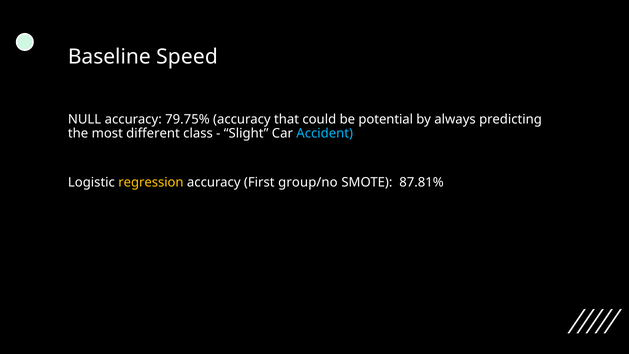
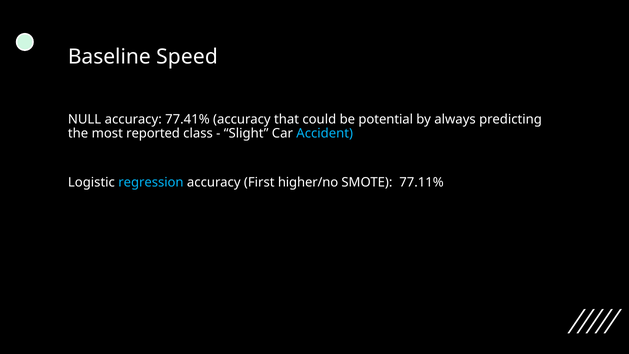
79.75%: 79.75% -> 77.41%
different: different -> reported
regression colour: yellow -> light blue
group/no: group/no -> higher/no
87.81%: 87.81% -> 77.11%
